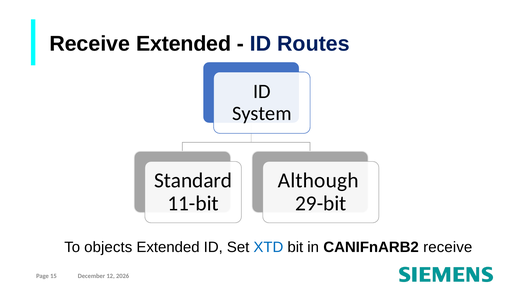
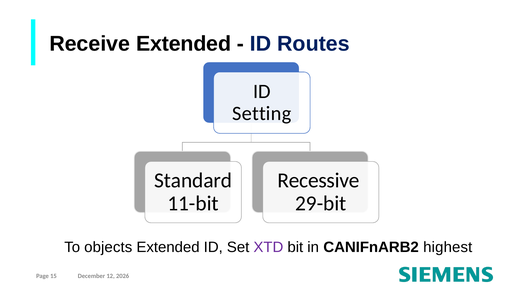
System: System -> Setting
Although: Although -> Recessive
XTD colour: blue -> purple
CANIFnARB2 receive: receive -> highest
